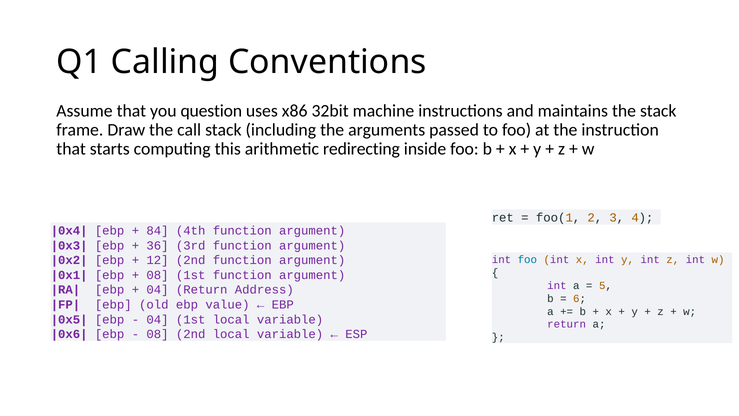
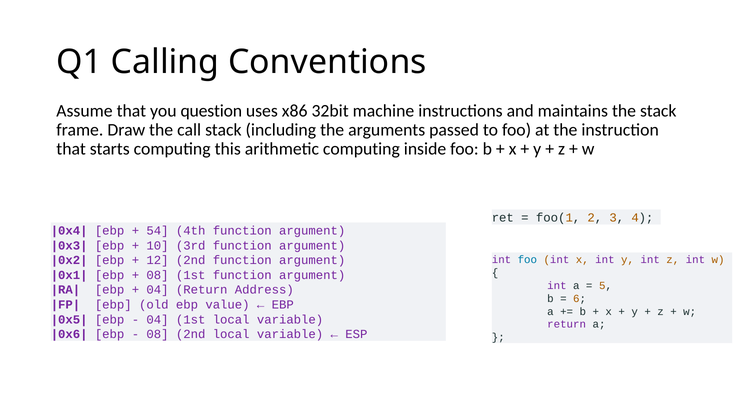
arithmetic redirecting: redirecting -> computing
84: 84 -> 54
36: 36 -> 10
